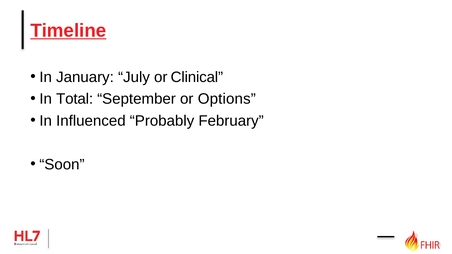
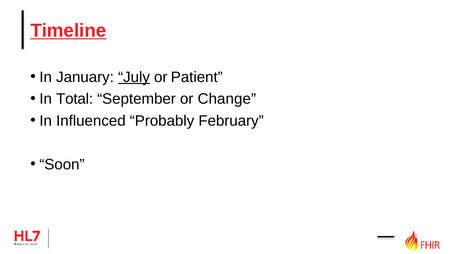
July underline: none -> present
Clinical: Clinical -> Patient
Options: Options -> Change
